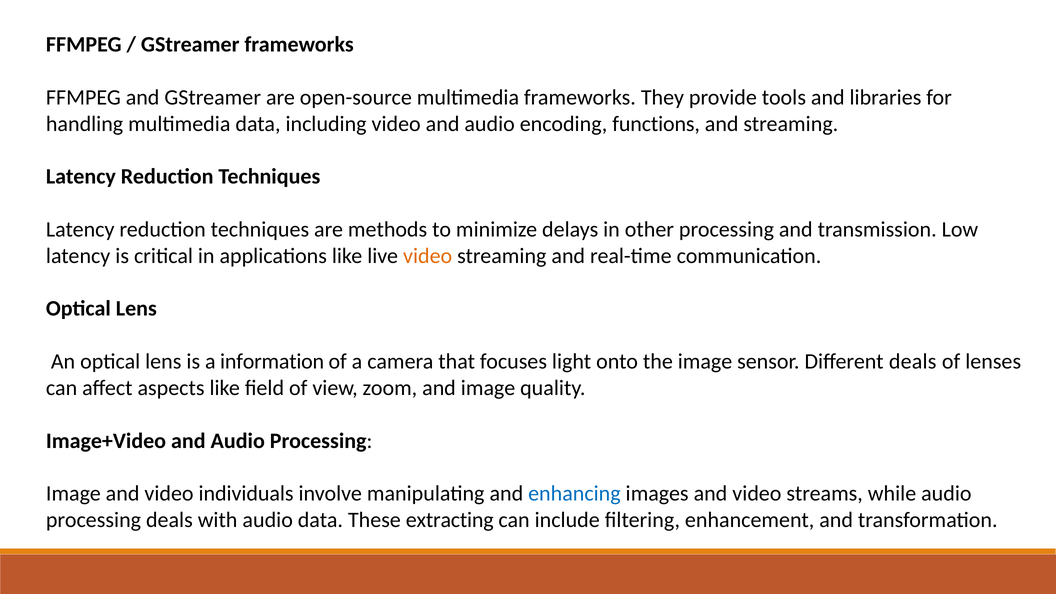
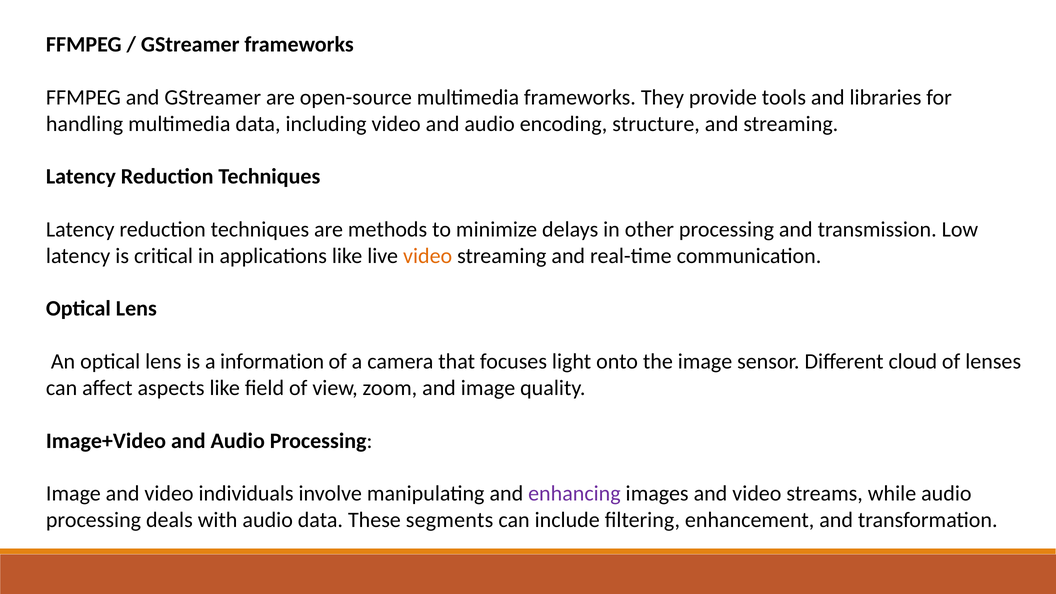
functions: functions -> structure
Different deals: deals -> cloud
enhancing colour: blue -> purple
extracting: extracting -> segments
